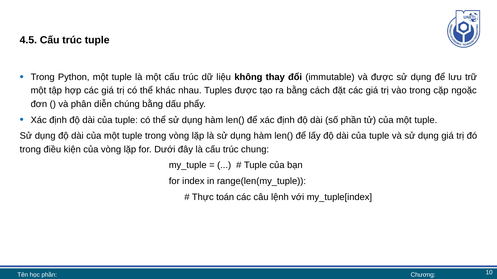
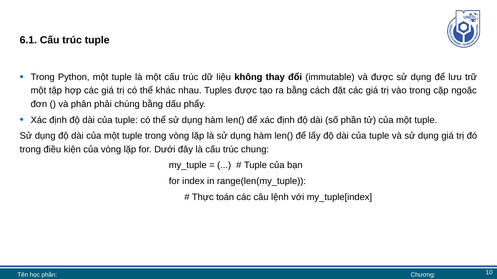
4.5: 4.5 -> 6.1
diễn: diễn -> phải
